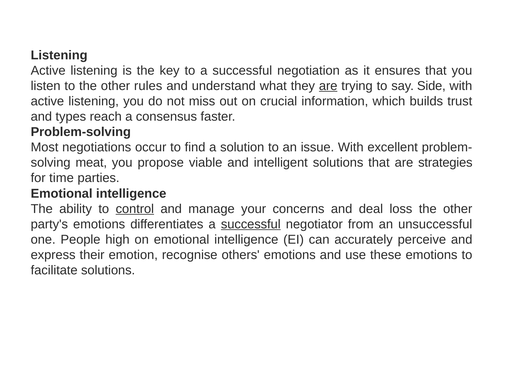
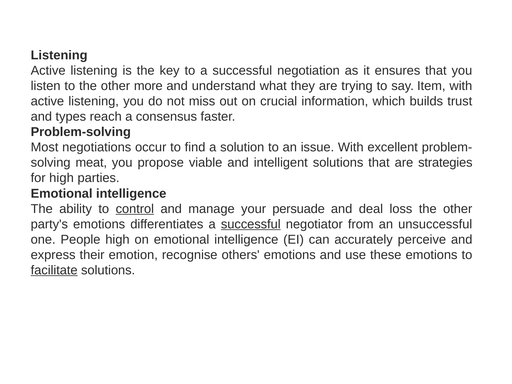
rules: rules -> more
are at (328, 86) underline: present -> none
Side: Side -> Item
for time: time -> high
concerns: concerns -> persuade
facilitate underline: none -> present
